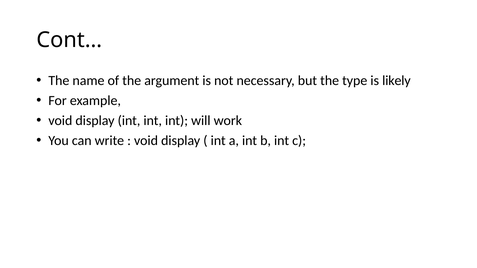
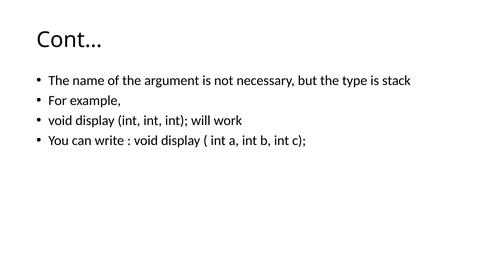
likely: likely -> stack
